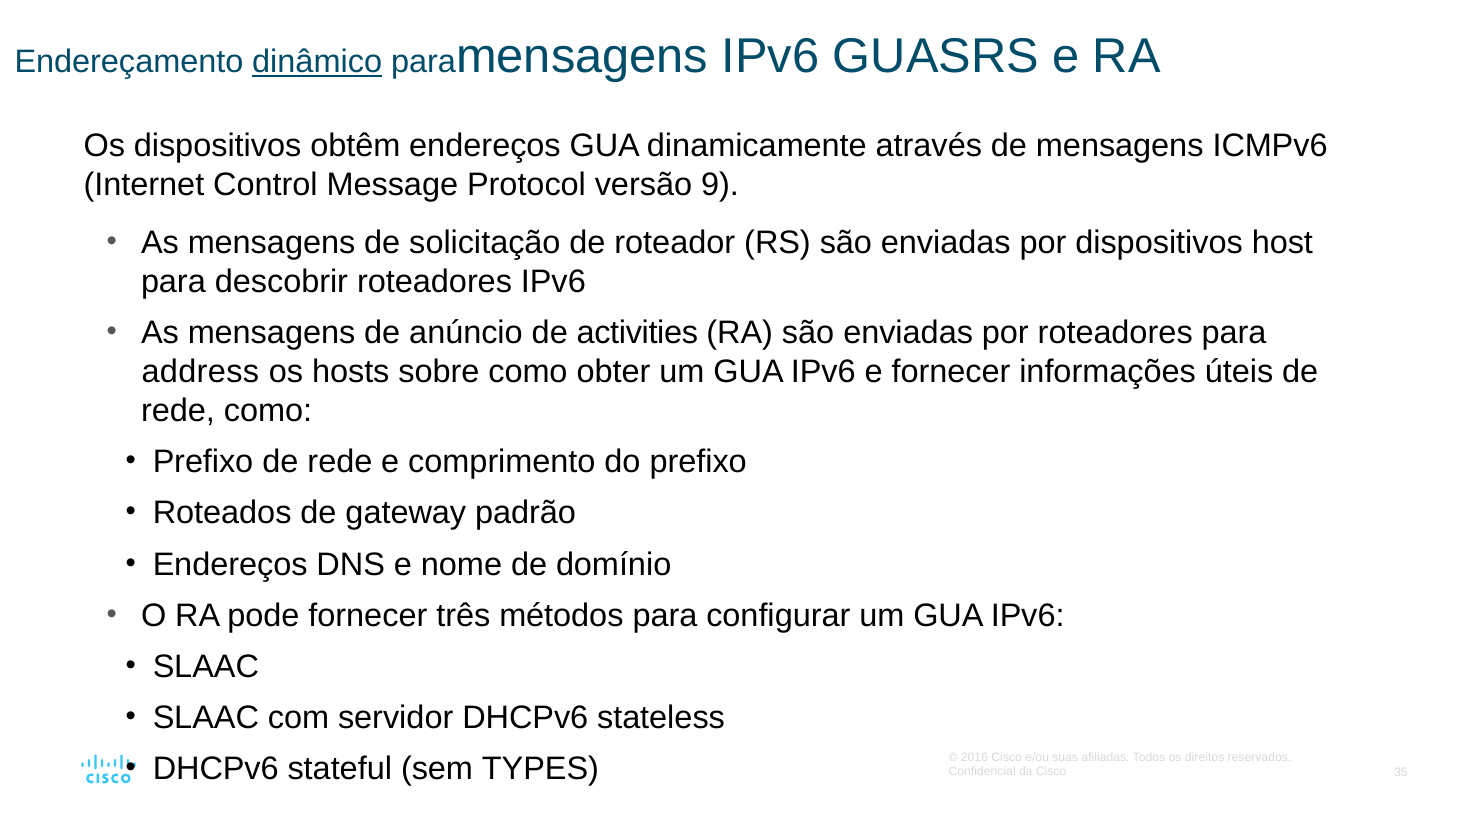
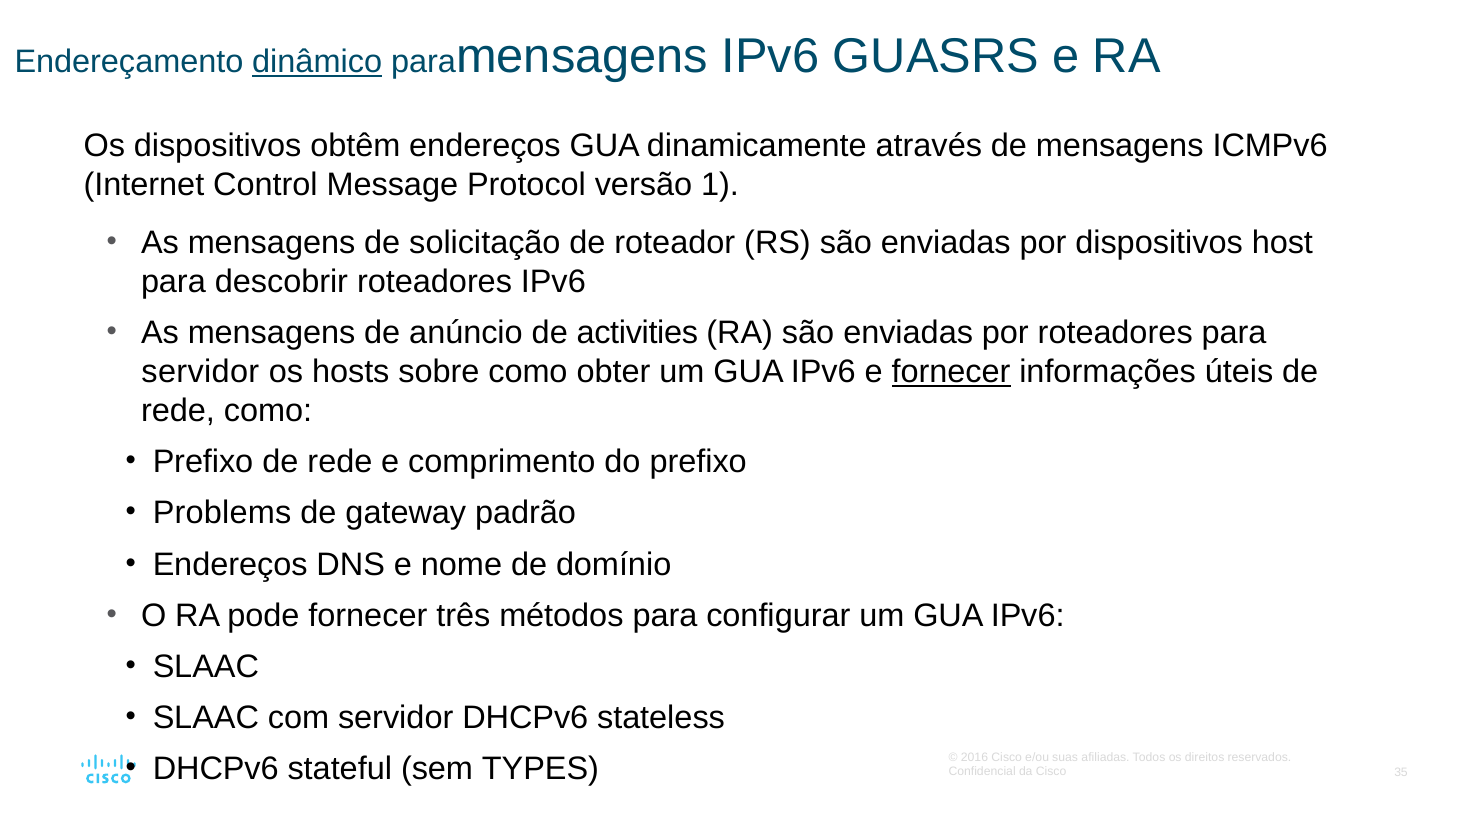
9: 9 -> 1
address at (200, 372): address -> servidor
fornecer at (951, 372) underline: none -> present
Roteados: Roteados -> Problems
